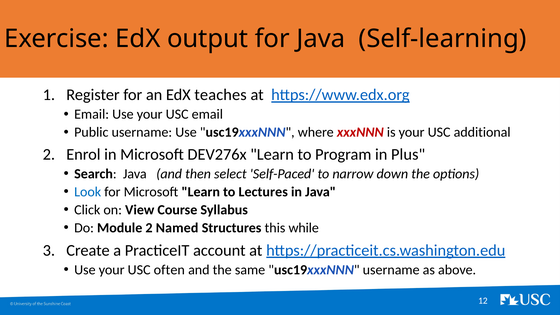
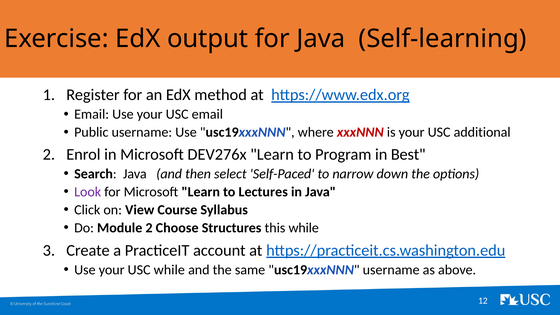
teaches: teaches -> method
Plus: Plus -> Best
Look colour: blue -> purple
Named: Named -> Choose
USC often: often -> while
